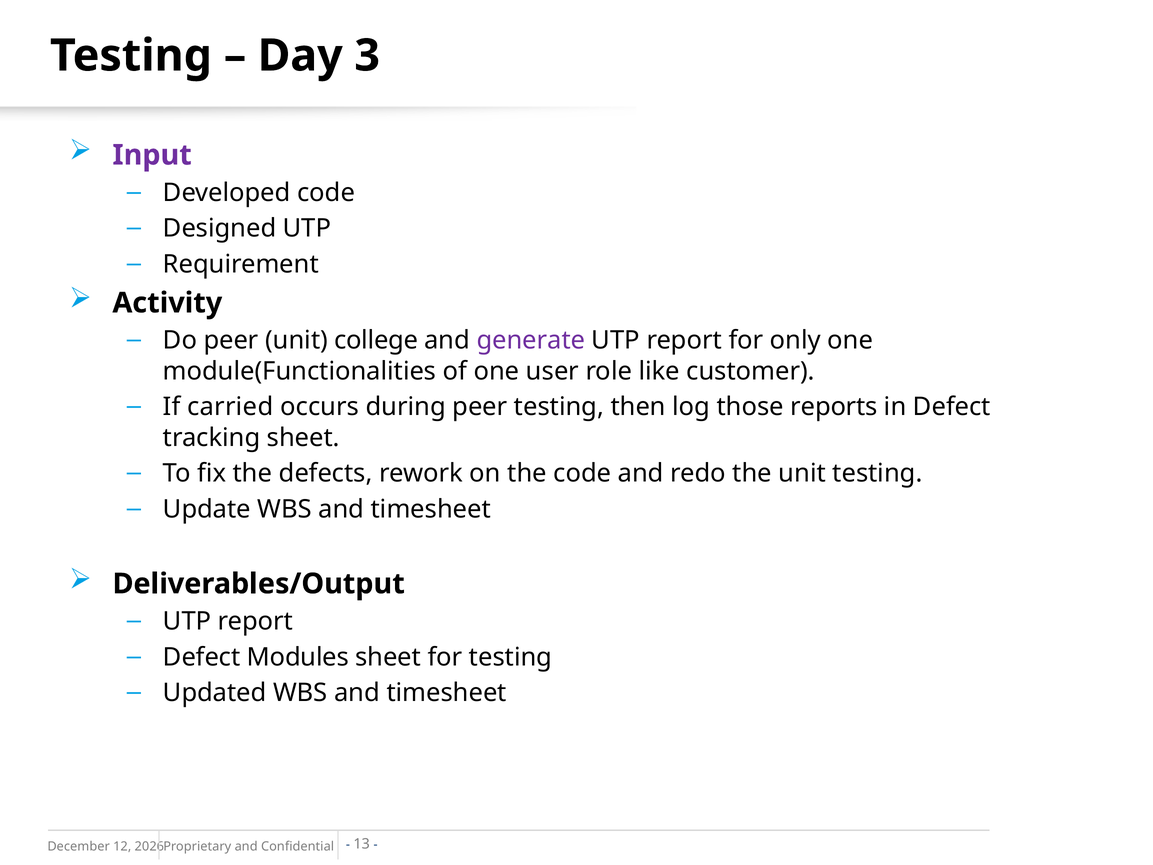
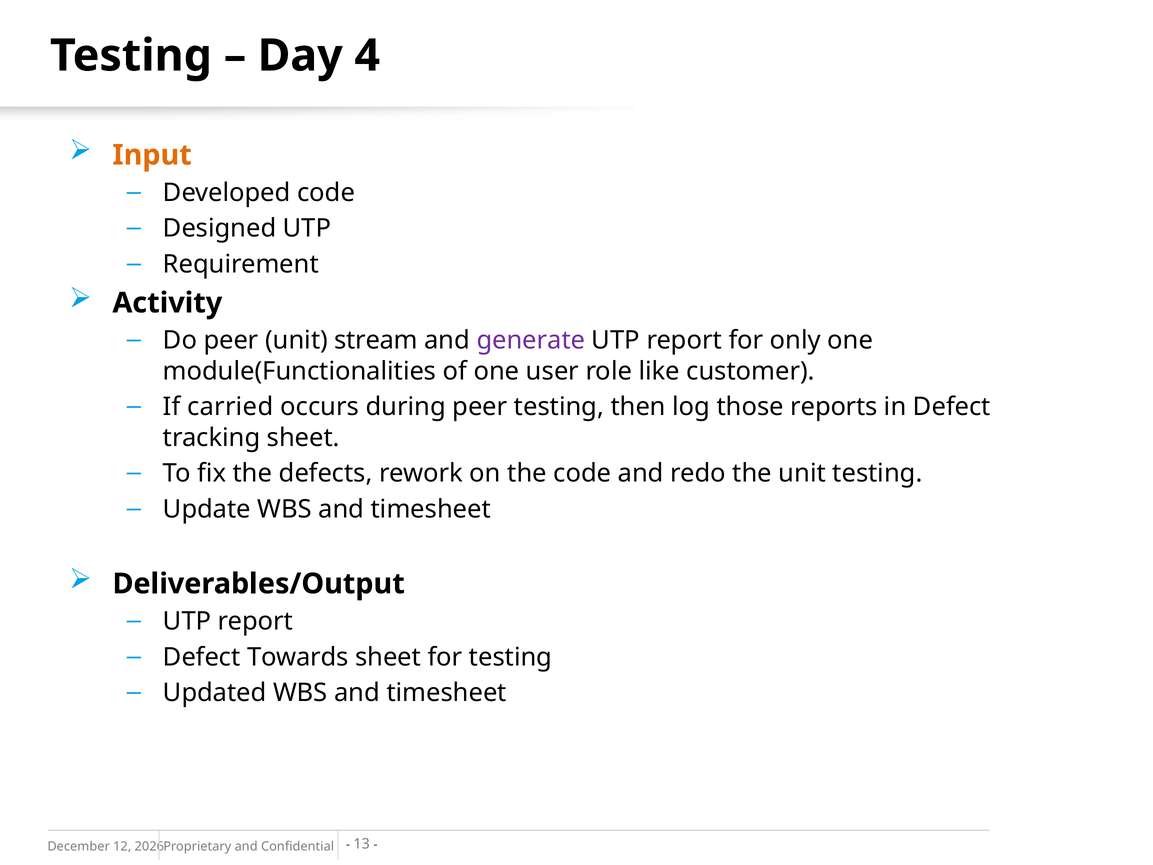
3: 3 -> 4
Input colour: purple -> orange
college: college -> stream
Modules: Modules -> Towards
